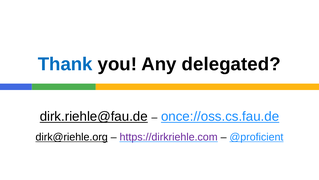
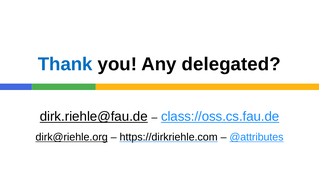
once://oss.cs.fau.de: once://oss.cs.fau.de -> class://oss.cs.fau.de
https://dirkriehle.com colour: purple -> black
@proficient: @proficient -> @attributes
